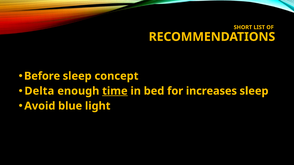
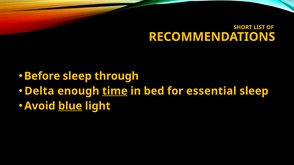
concept: concept -> through
increases: increases -> essential
blue underline: none -> present
